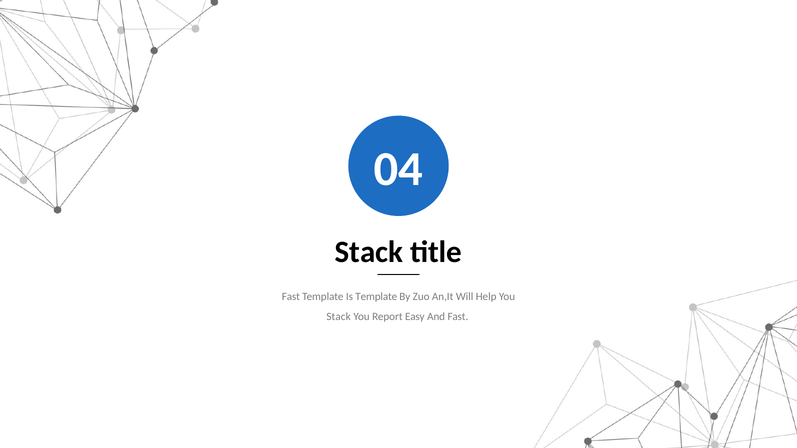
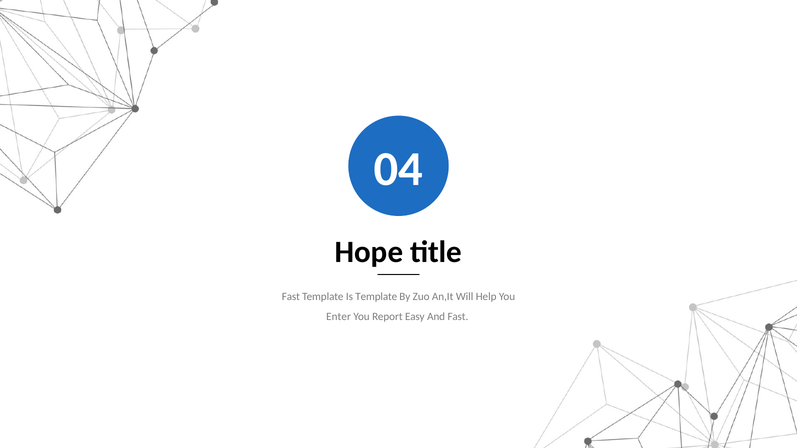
Stack at (369, 252): Stack -> Hope
Stack at (339, 317): Stack -> Enter
